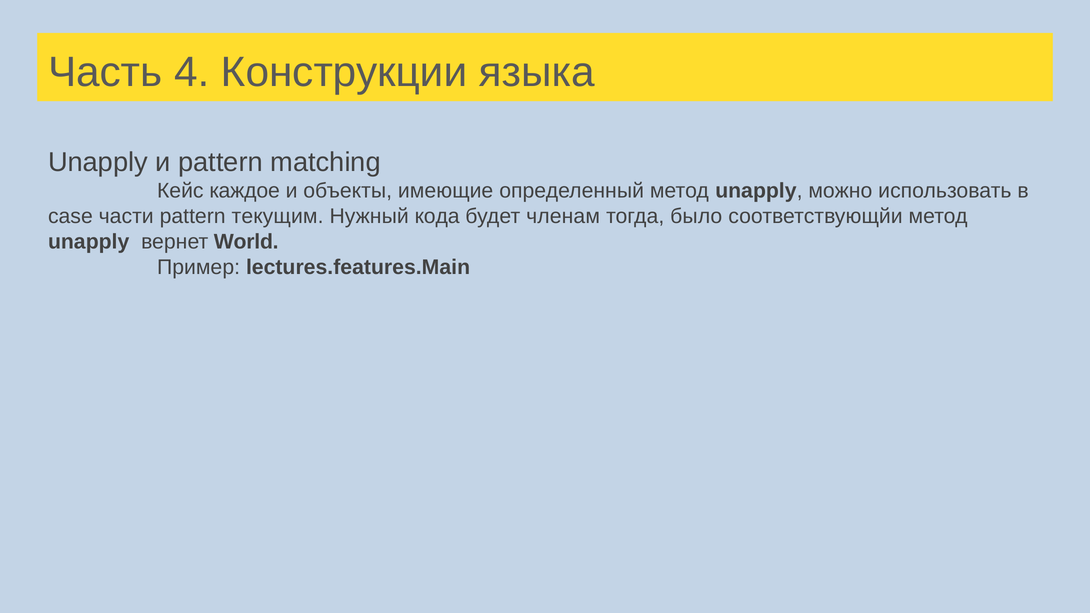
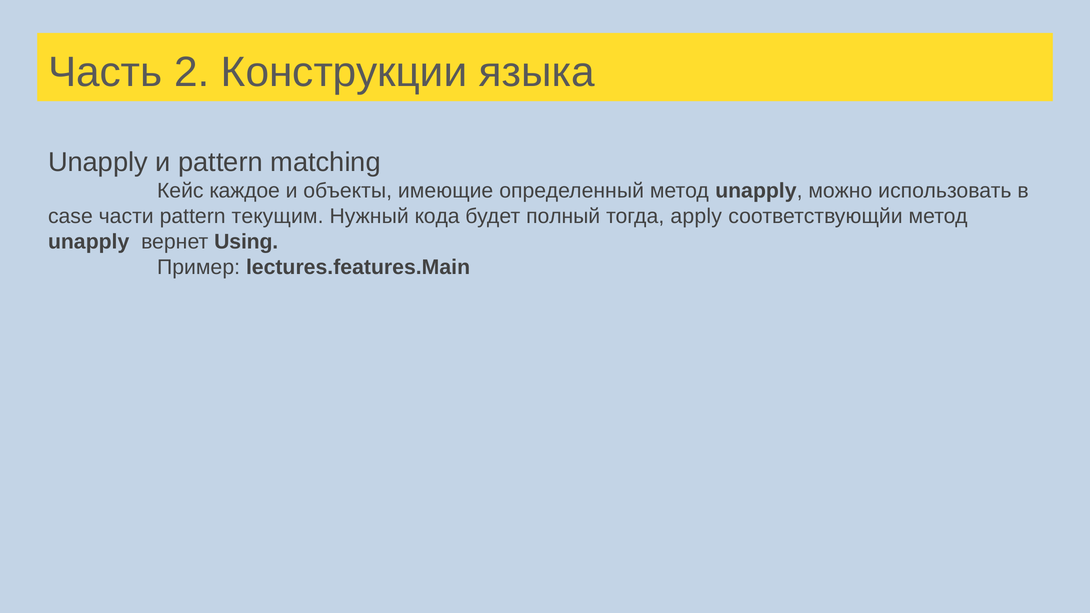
4: 4 -> 2
членам: членам -> полный
было: было -> apply
World: World -> Using
